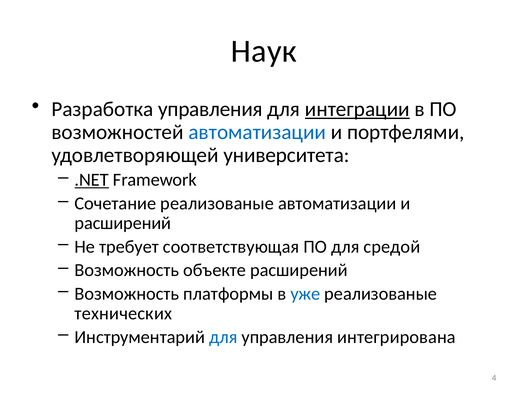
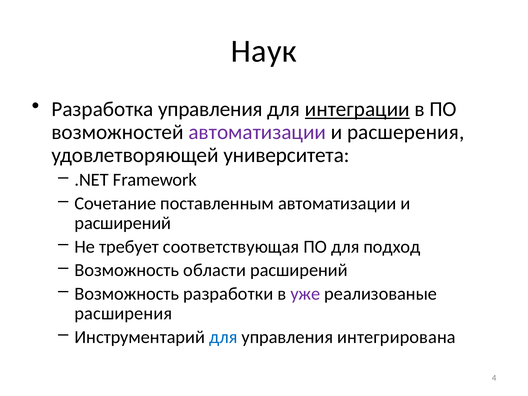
автоматизации at (257, 132) colour: blue -> purple
портфелями: портфелями -> расшерения
.NET underline: present -> none
Сочетание реализованые: реализованые -> поставленным
средой: средой -> подход
объекте: объекте -> области
платформы: платформы -> разработки
уже colour: blue -> purple
технических: технических -> расширения
